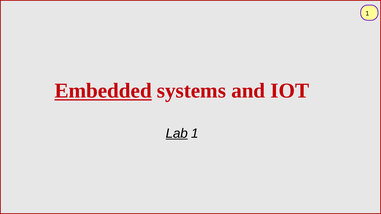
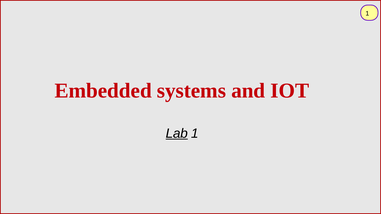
Embedded underline: present -> none
